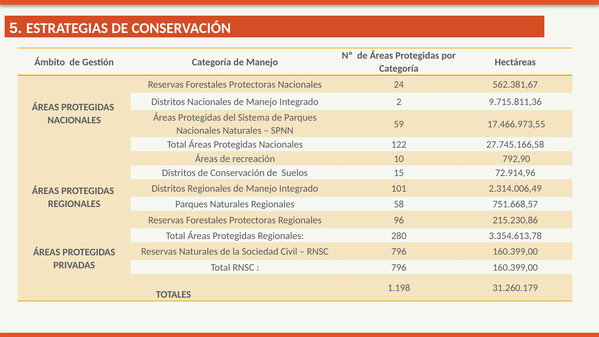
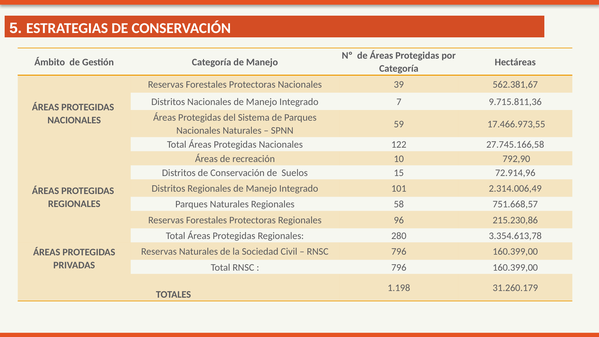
24: 24 -> 39
2: 2 -> 7
